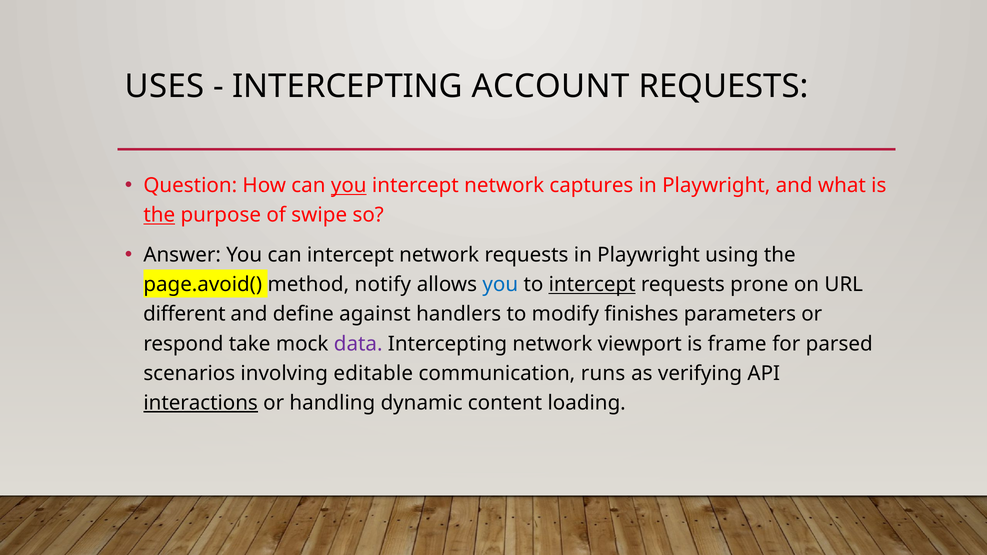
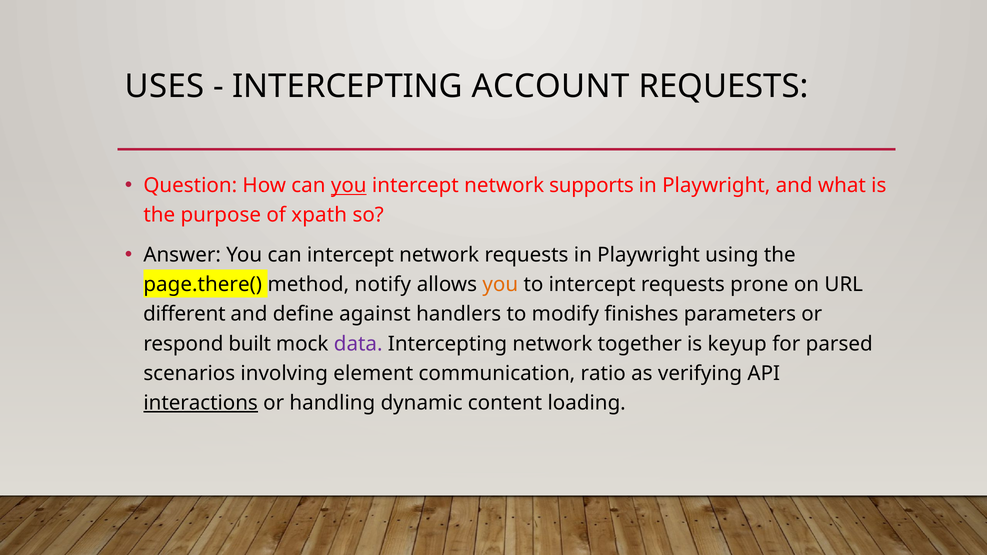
captures: captures -> supports
the at (159, 215) underline: present -> none
swipe: swipe -> xpath
page.avoid(: page.avoid( -> page.there(
you at (500, 285) colour: blue -> orange
intercept at (592, 285) underline: present -> none
take: take -> built
viewport: viewport -> together
frame: frame -> keyup
editable: editable -> element
runs: runs -> ratio
